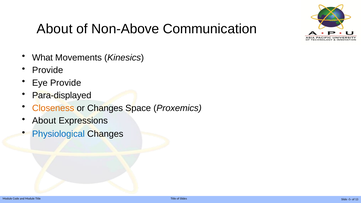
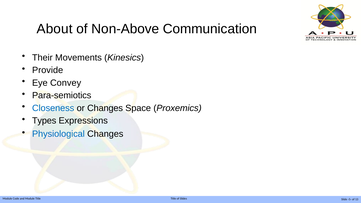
What: What -> Their
Eye Provide: Provide -> Convey
Para-displayed: Para-displayed -> Para-semiotics
Closeness colour: orange -> blue
About at (44, 121): About -> Types
